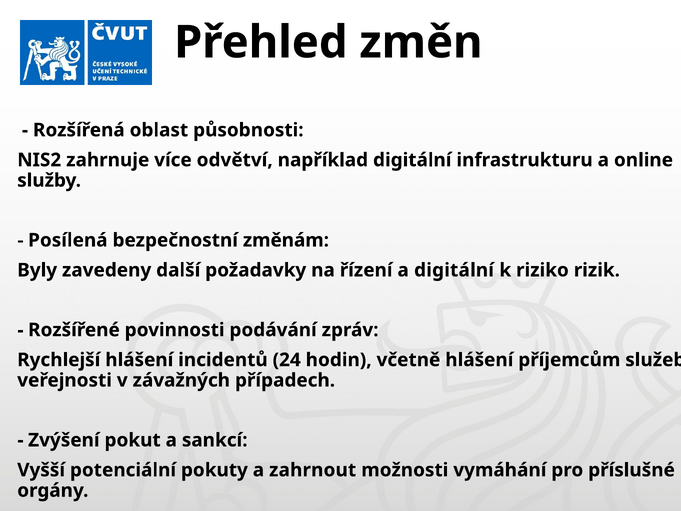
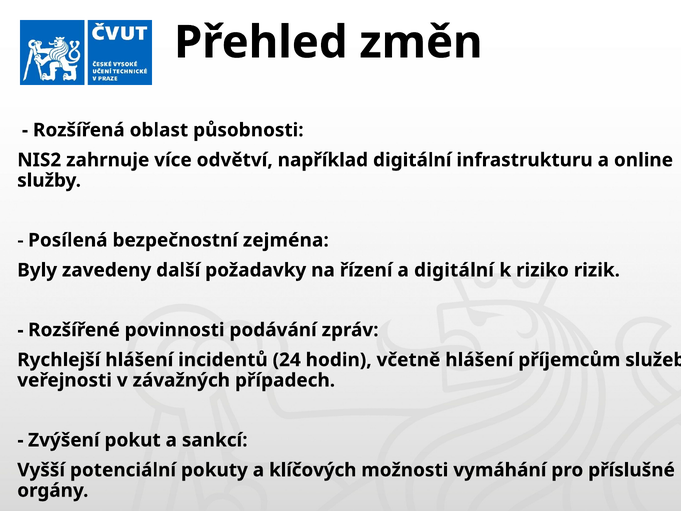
změnám: změnám -> zejména
zahrnout: zahrnout -> klíčových
